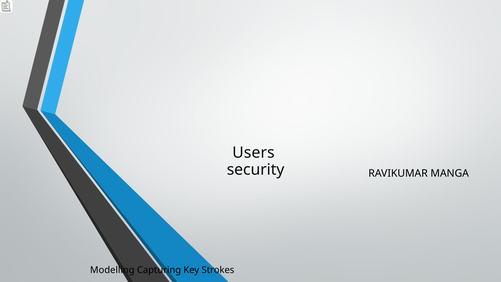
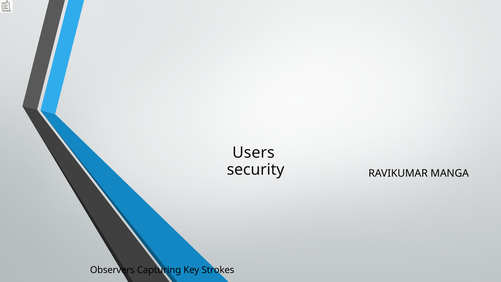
Modelling: Modelling -> Observers
